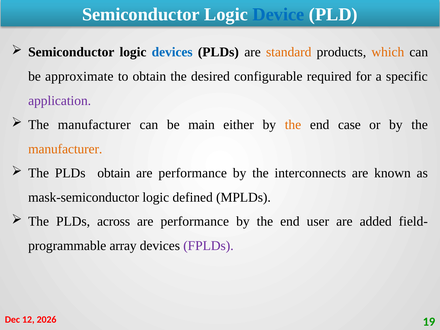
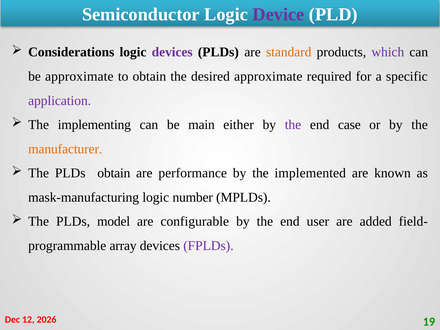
Device colour: blue -> purple
Semiconductor at (71, 52): Semiconductor -> Considerations
devices at (172, 52) colour: blue -> purple
which colour: orange -> purple
desired configurable: configurable -> approximate
manufacturer at (94, 125): manufacturer -> implementing
the at (293, 125) colour: orange -> purple
interconnects: interconnects -> implemented
mask-semiconductor: mask-semiconductor -> mask-manufacturing
defined: defined -> number
across: across -> model
performance at (195, 221): performance -> configurable
